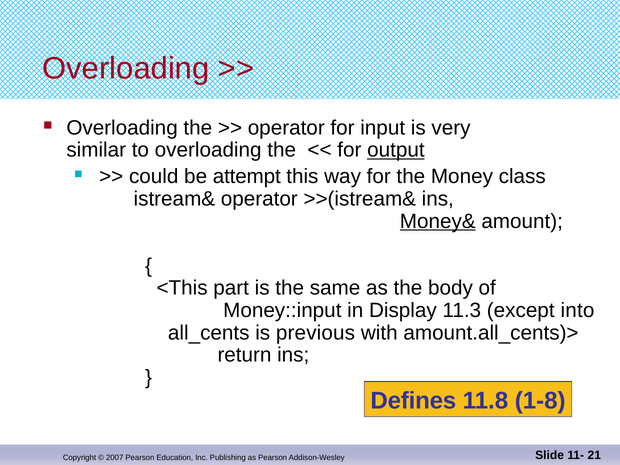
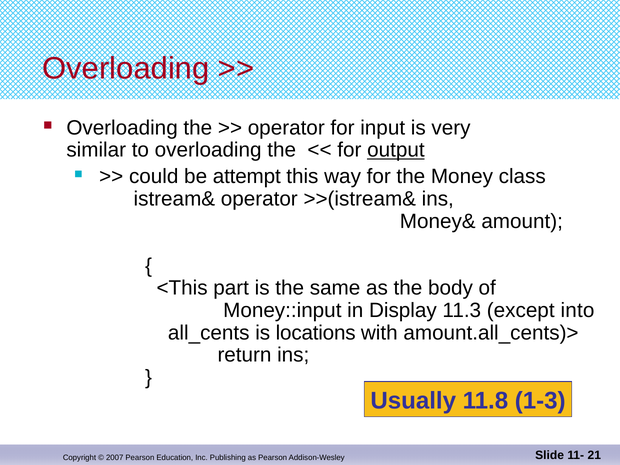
Money& underline: present -> none
previous: previous -> locations
Defines: Defines -> Usually
1-8: 1-8 -> 1-3
